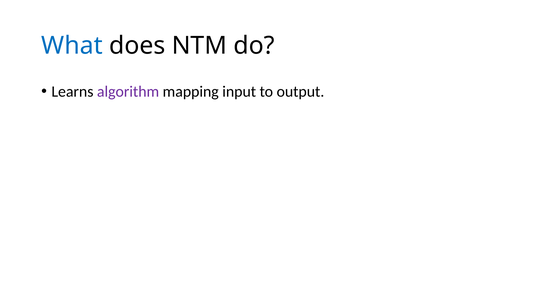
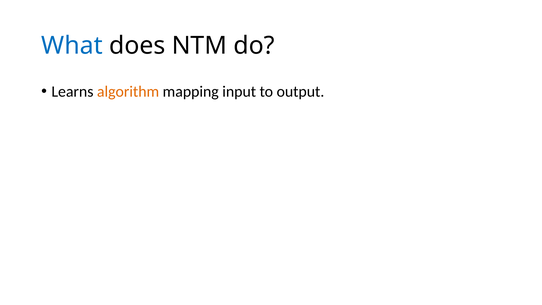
algorithm colour: purple -> orange
